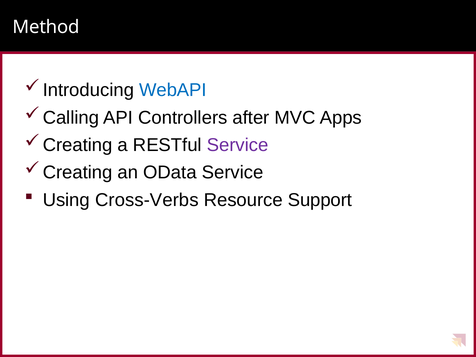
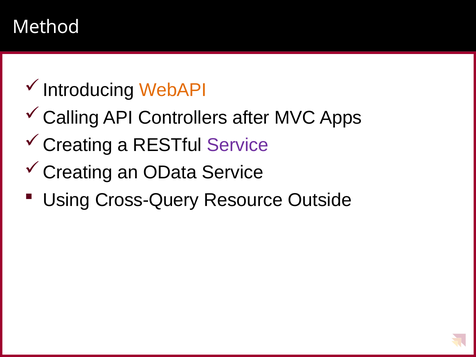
WebAPI colour: blue -> orange
Cross-Verbs: Cross-Verbs -> Cross-Query
Support: Support -> Outside
